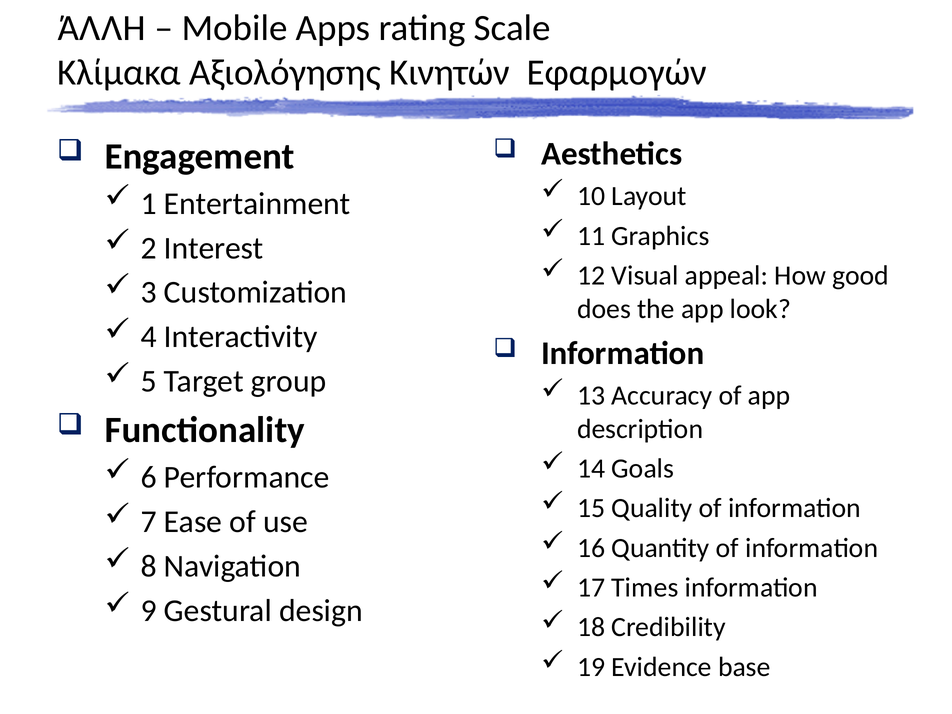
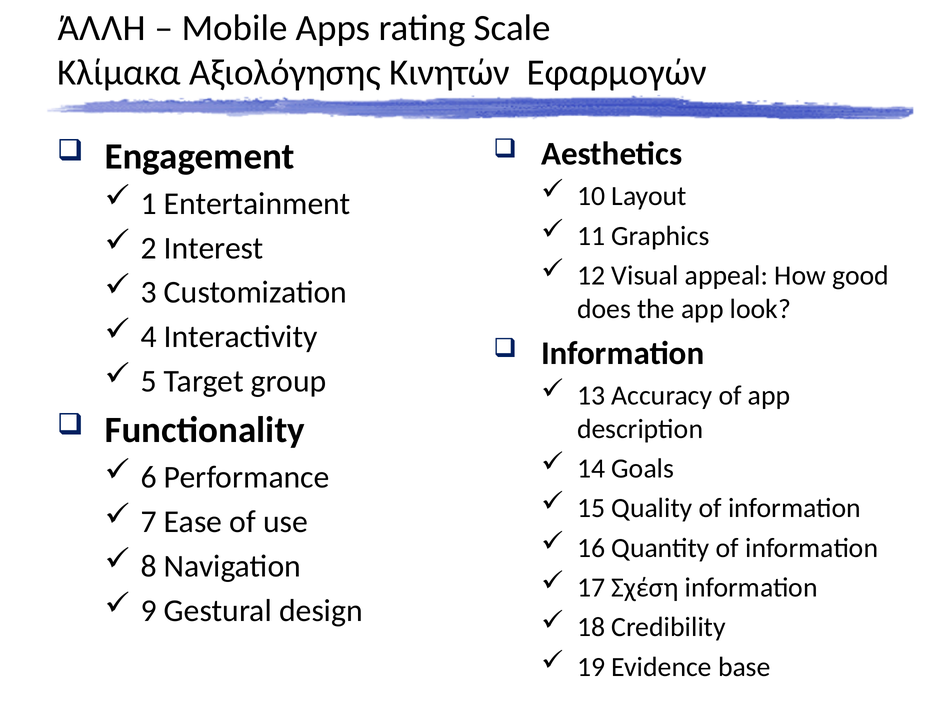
Times: Times -> Σχέση
